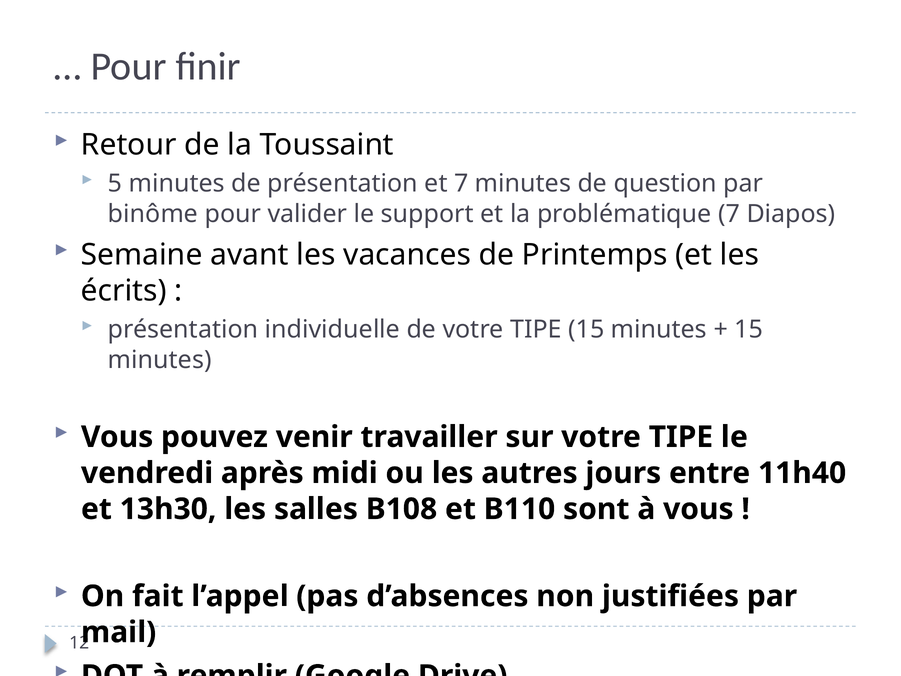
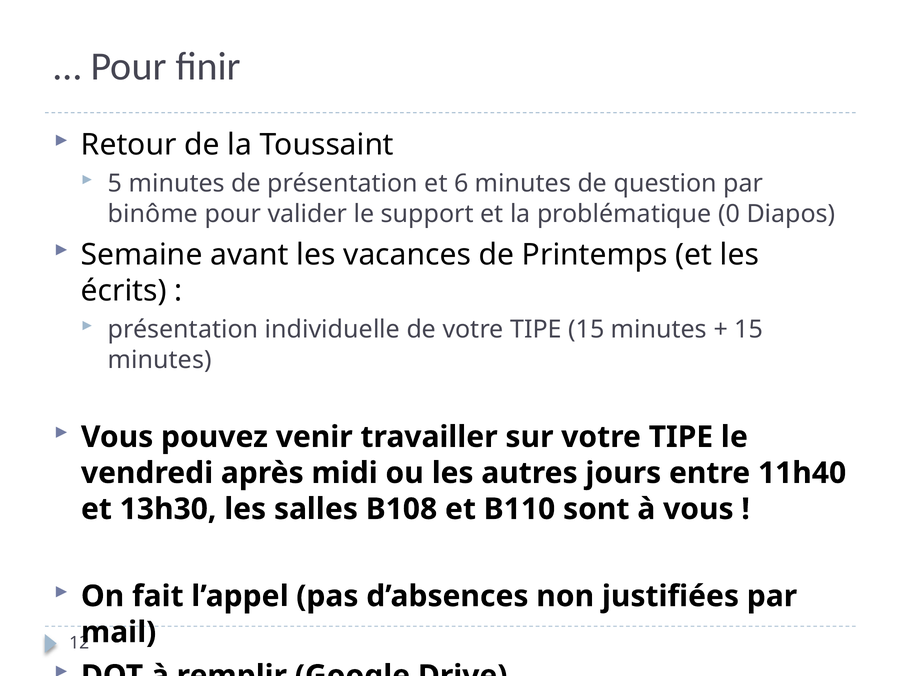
et 7: 7 -> 6
problématique 7: 7 -> 0
